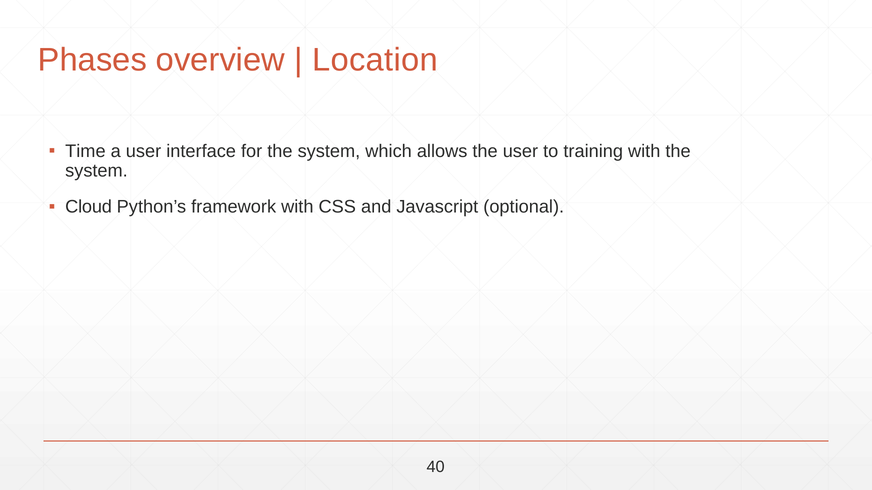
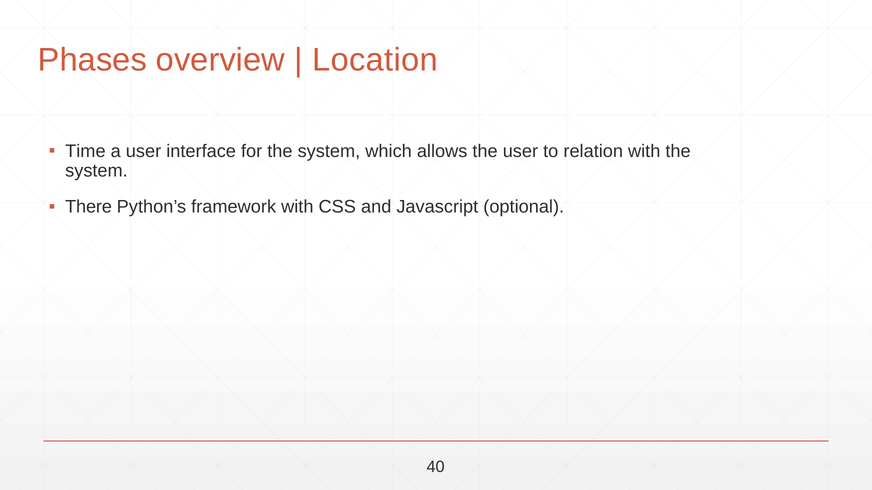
training: training -> relation
Cloud: Cloud -> There
